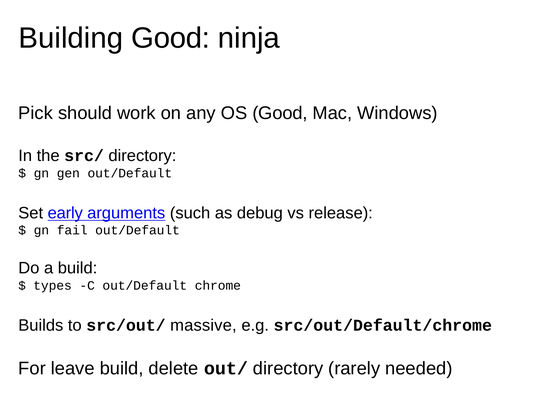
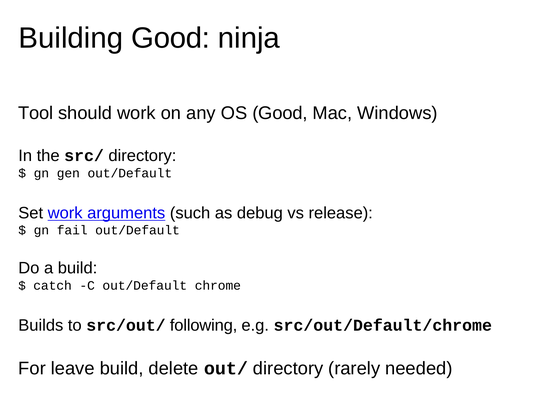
Pick: Pick -> Tool
Set early: early -> work
types: types -> catch
massive: massive -> following
